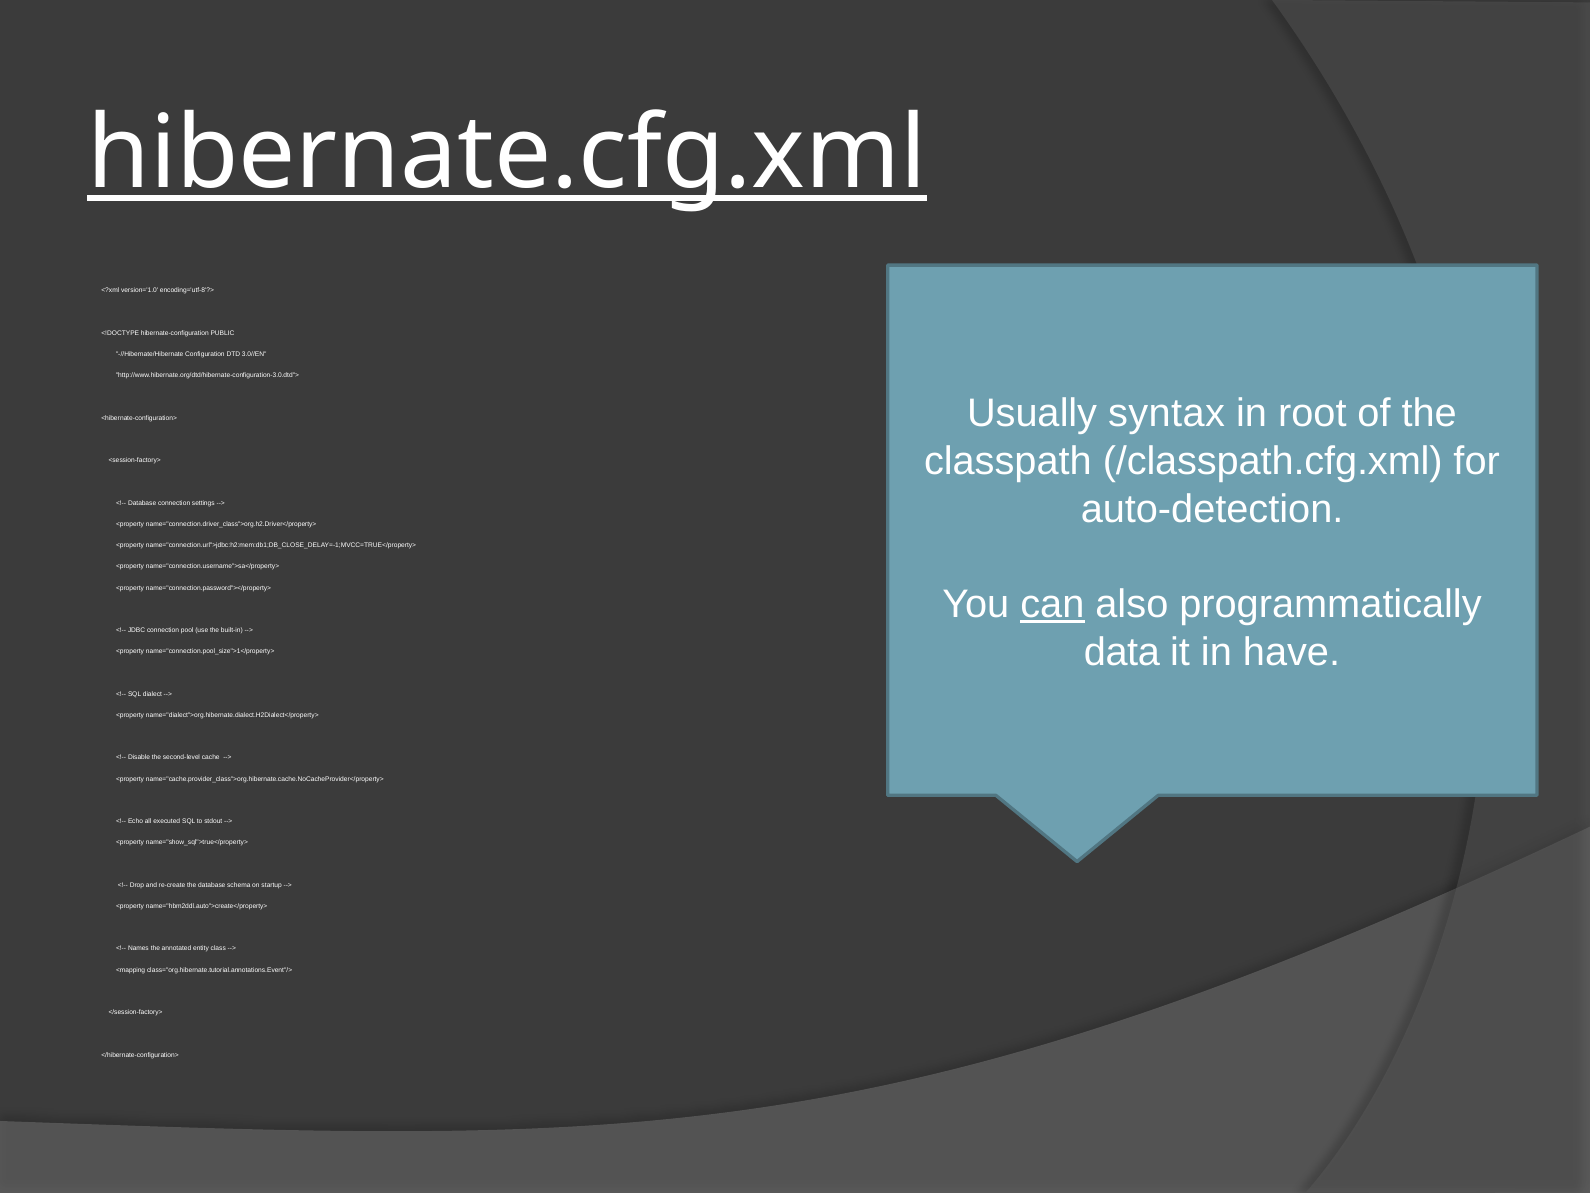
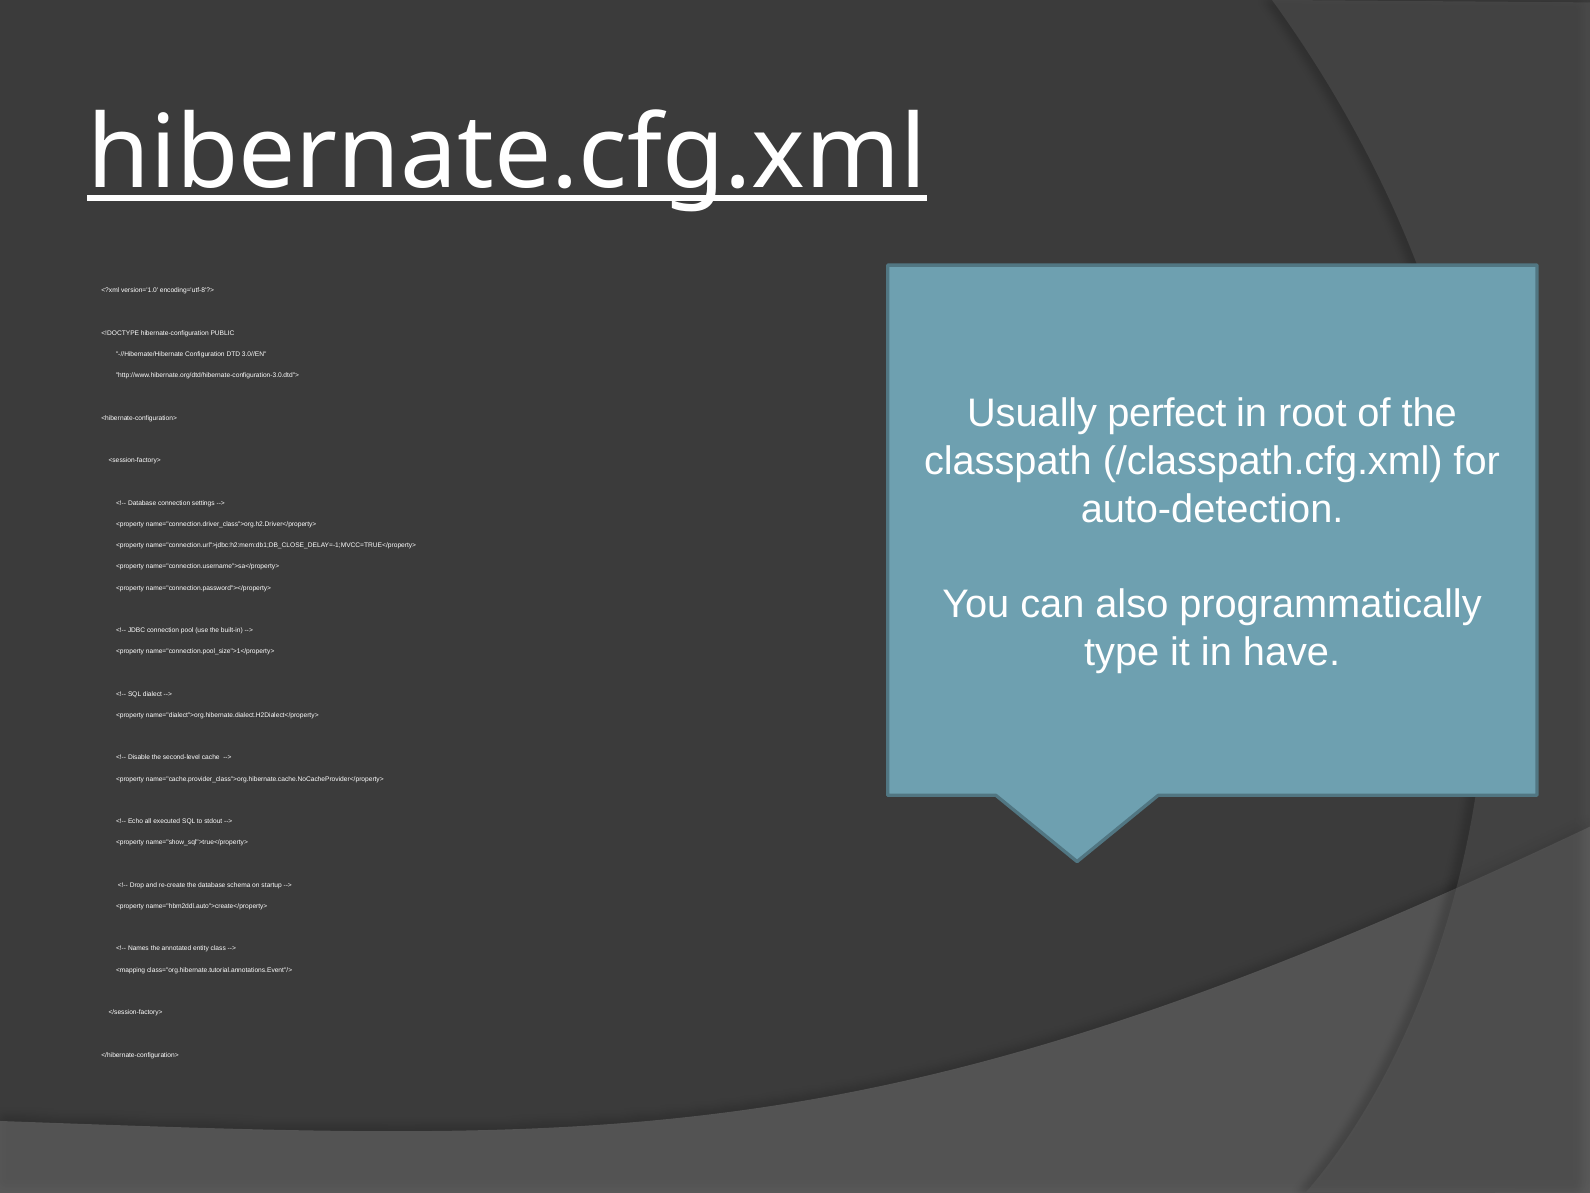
syntax: syntax -> perfect
can underline: present -> none
data: data -> type
